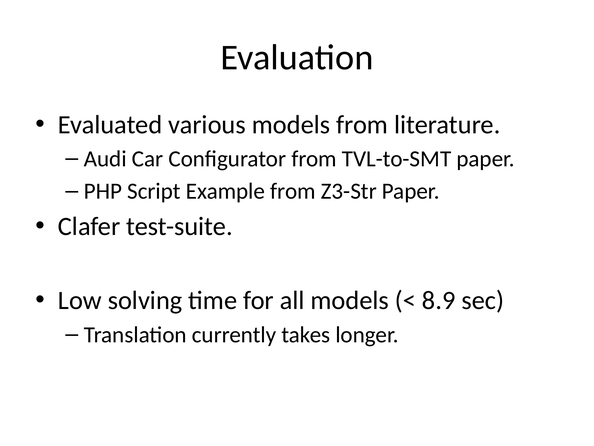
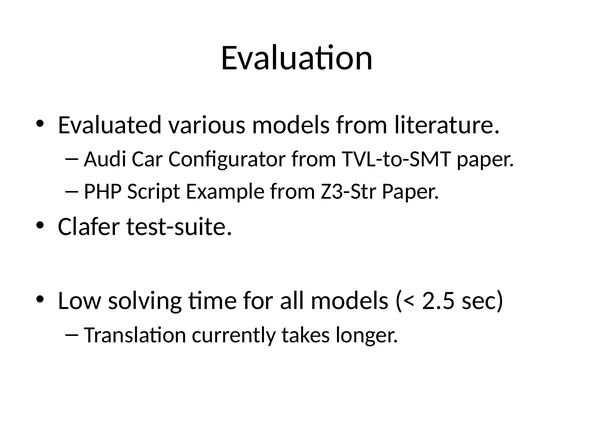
8.9: 8.9 -> 2.5
